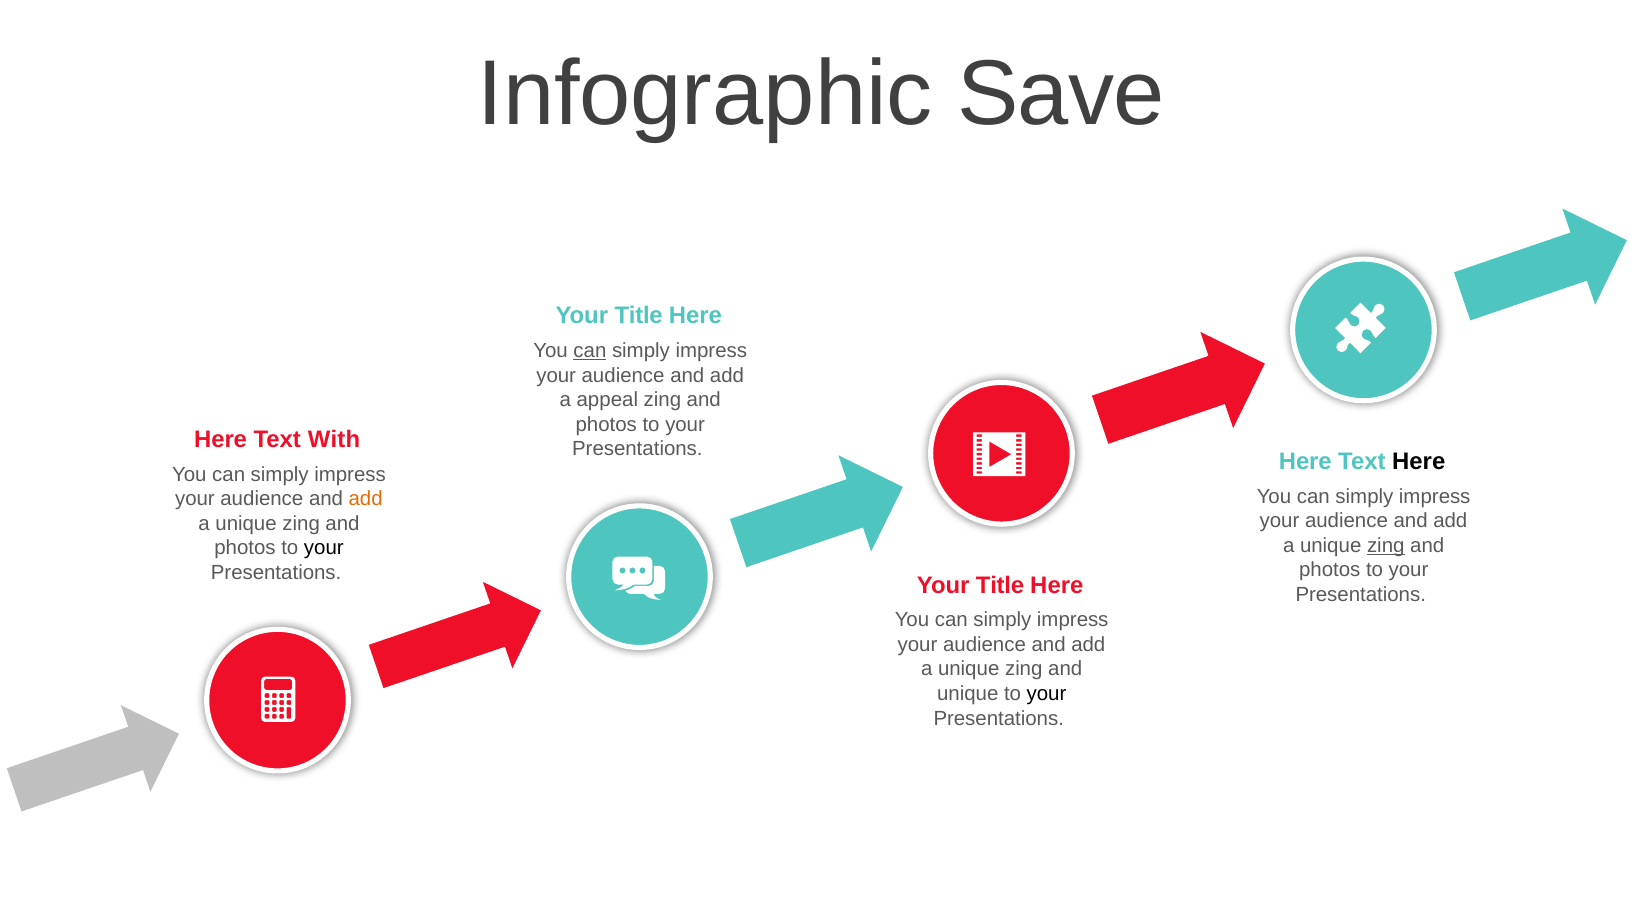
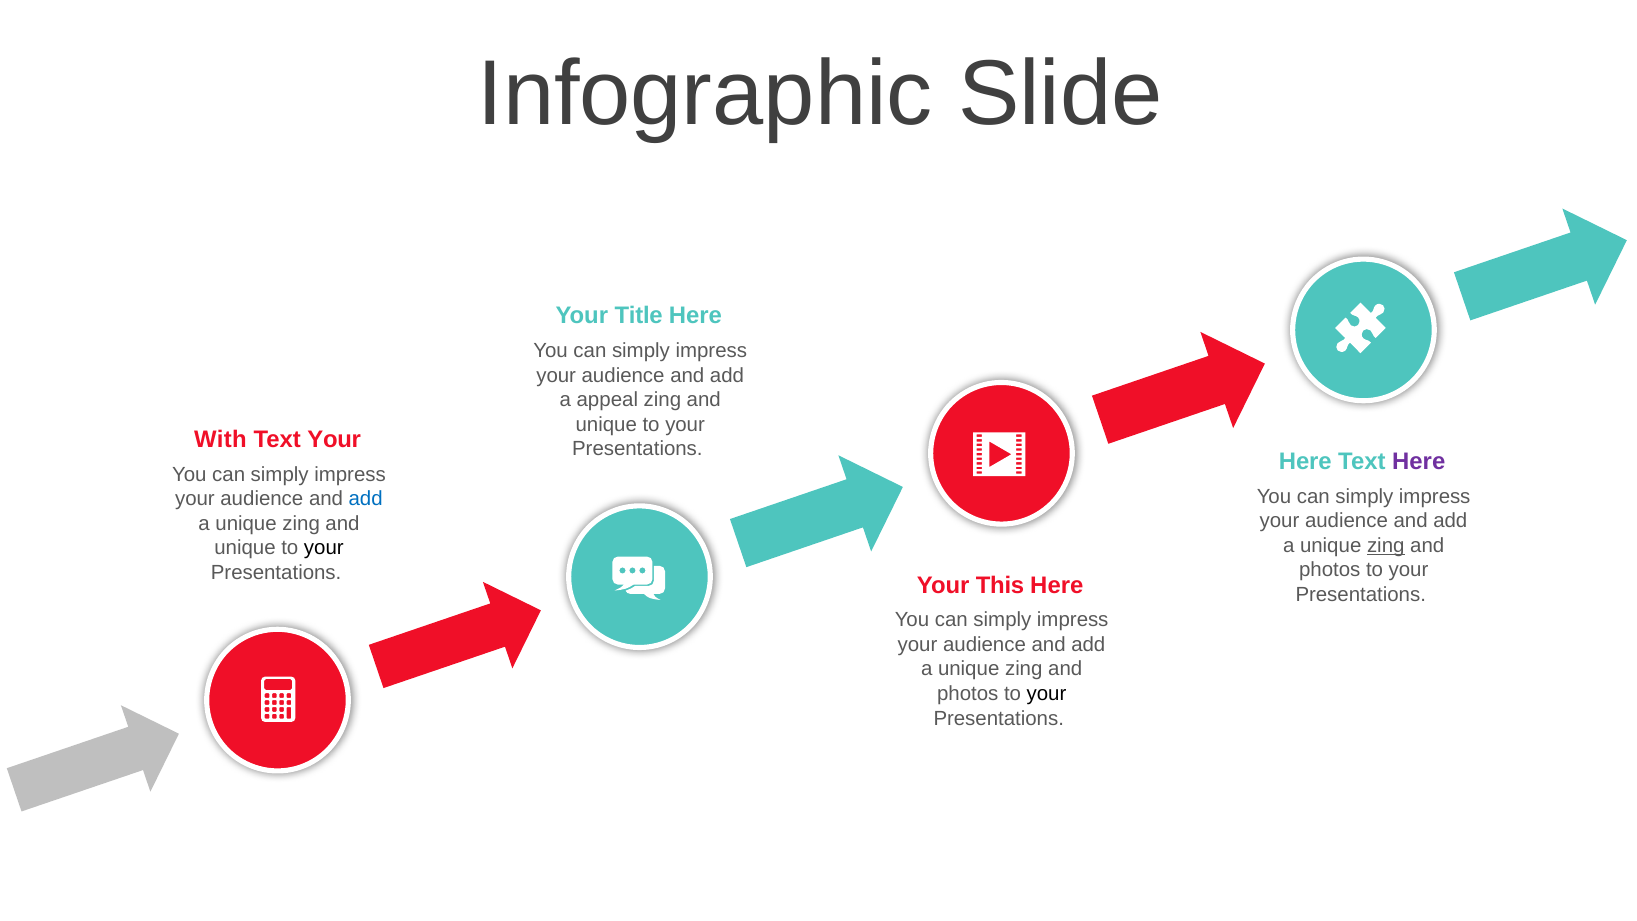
Save: Save -> Slide
can at (590, 351) underline: present -> none
photos at (606, 424): photos -> unique
Here at (221, 440): Here -> With
Text With: With -> Your
Here at (1419, 462) colour: black -> purple
add at (366, 499) colour: orange -> blue
photos at (245, 548): photos -> unique
Title at (1000, 585): Title -> This
unique at (968, 694): unique -> photos
